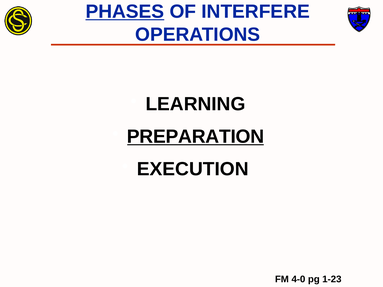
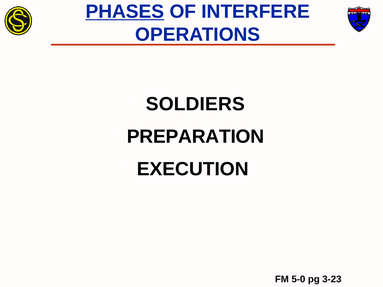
LEARNING: LEARNING -> SOLDIERS
PREPARATION underline: present -> none
4-0: 4-0 -> 5-0
1-23: 1-23 -> 3-23
